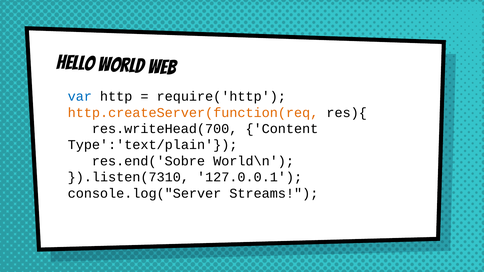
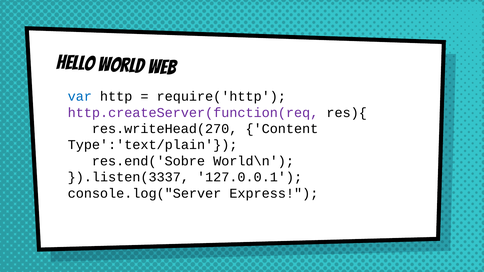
http.createServer(function(req colour: orange -> purple
res.writeHead(700: res.writeHead(700 -> res.writeHead(270
}).listen(7310: }).listen(7310 -> }).listen(3337
Streams: Streams -> Express
